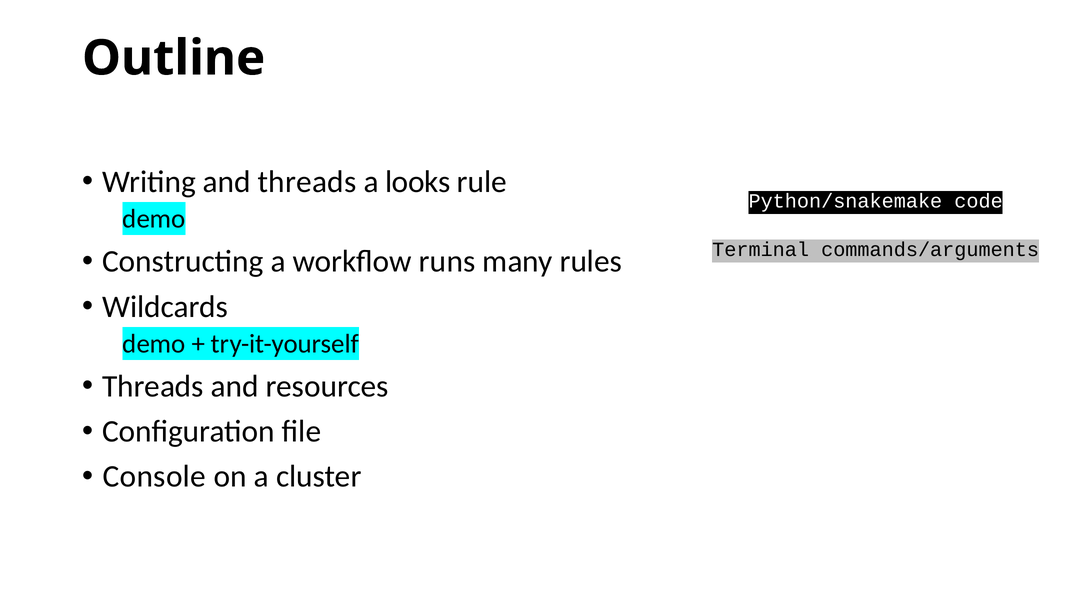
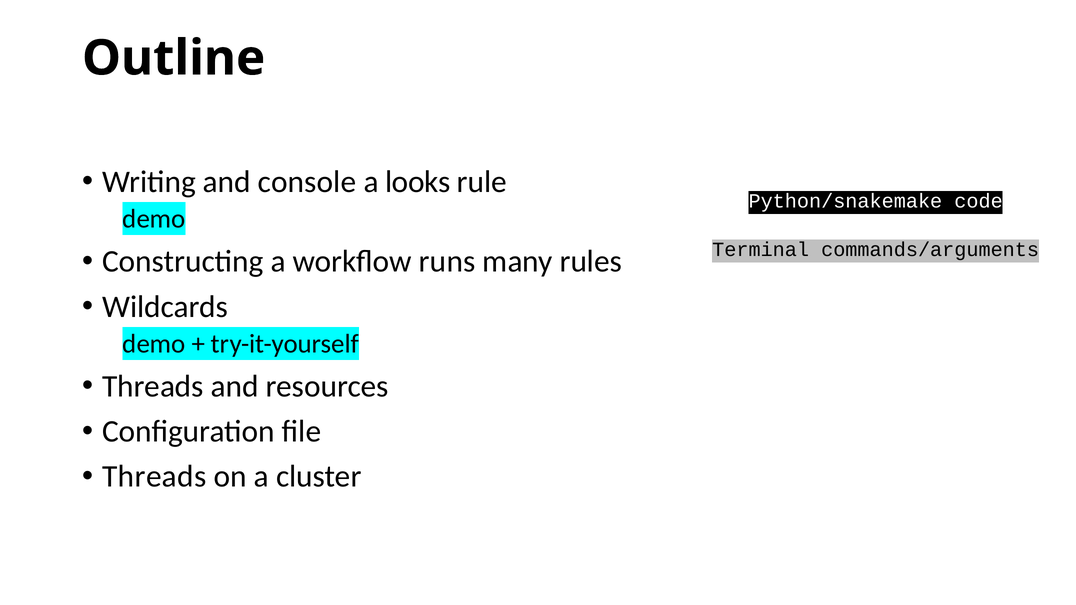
and threads: threads -> console
Console at (154, 477): Console -> Threads
